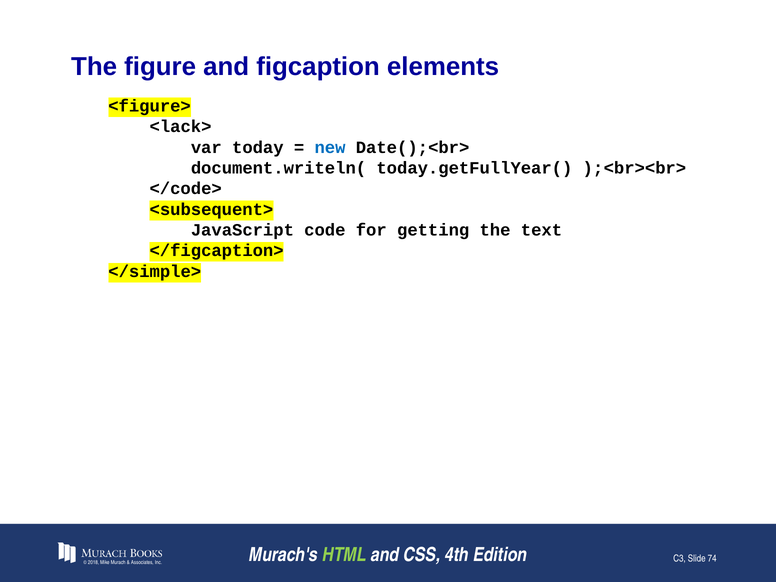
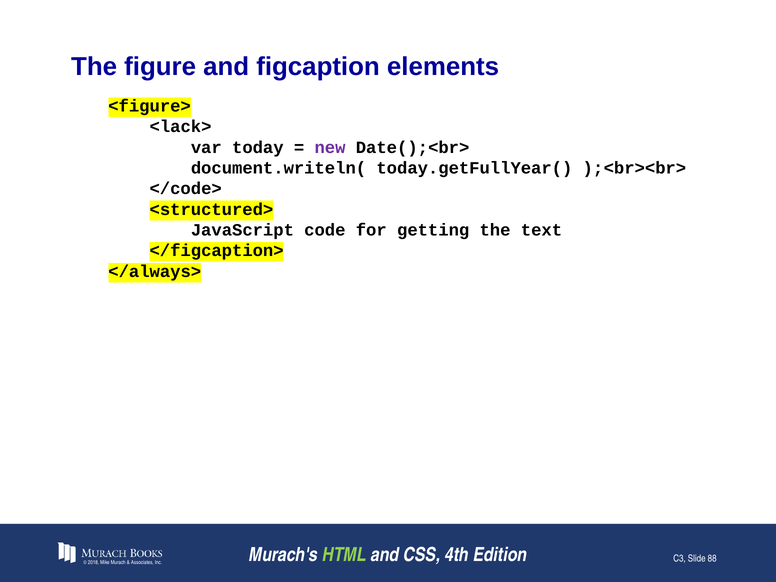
new colour: blue -> purple
<subsequent>: <subsequent> -> <structured>
</simple>: </simple> -> </always>
74: 74 -> 88
